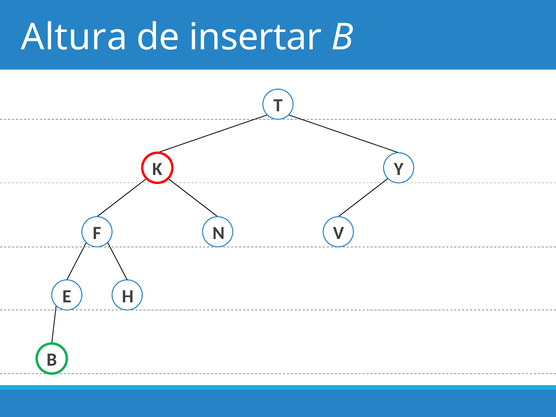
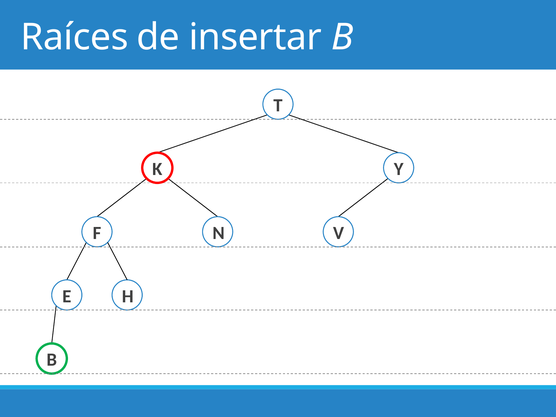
Altura: Altura -> Raíces
